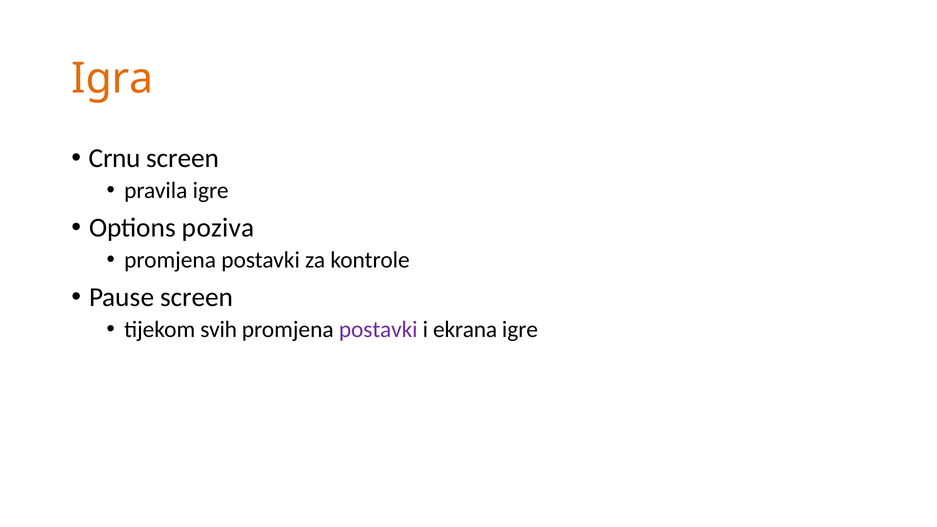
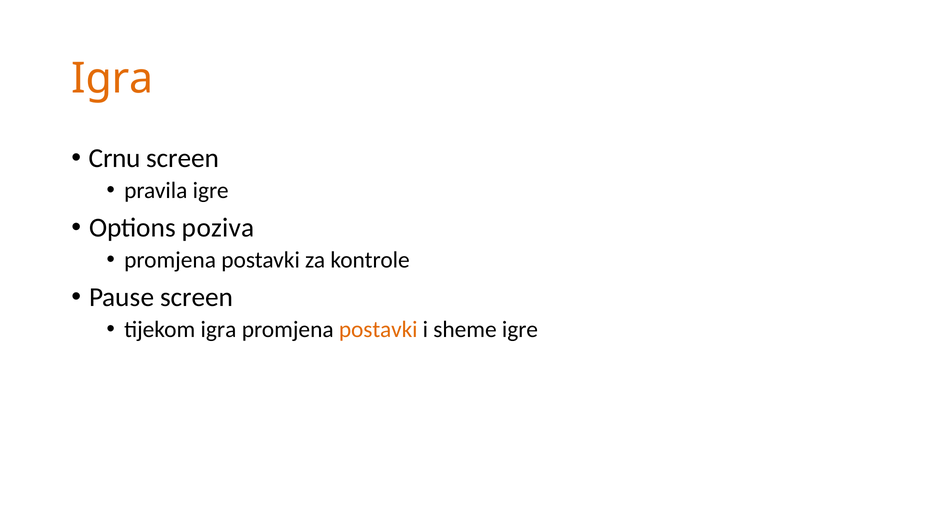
tijekom svih: svih -> igra
postavki at (378, 330) colour: purple -> orange
ekrana: ekrana -> sheme
